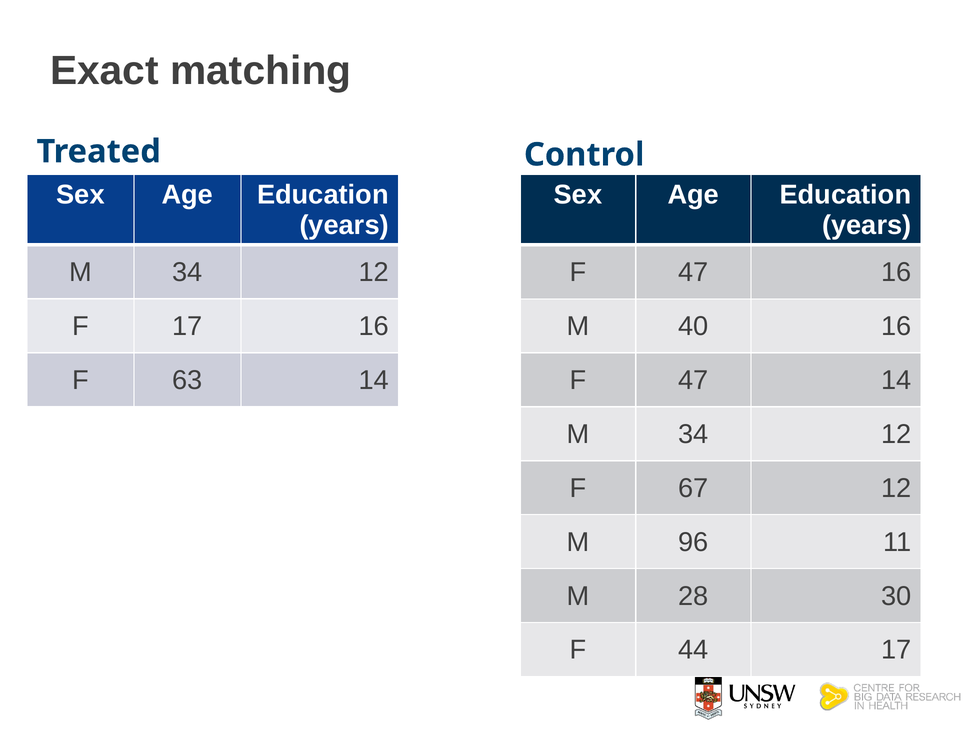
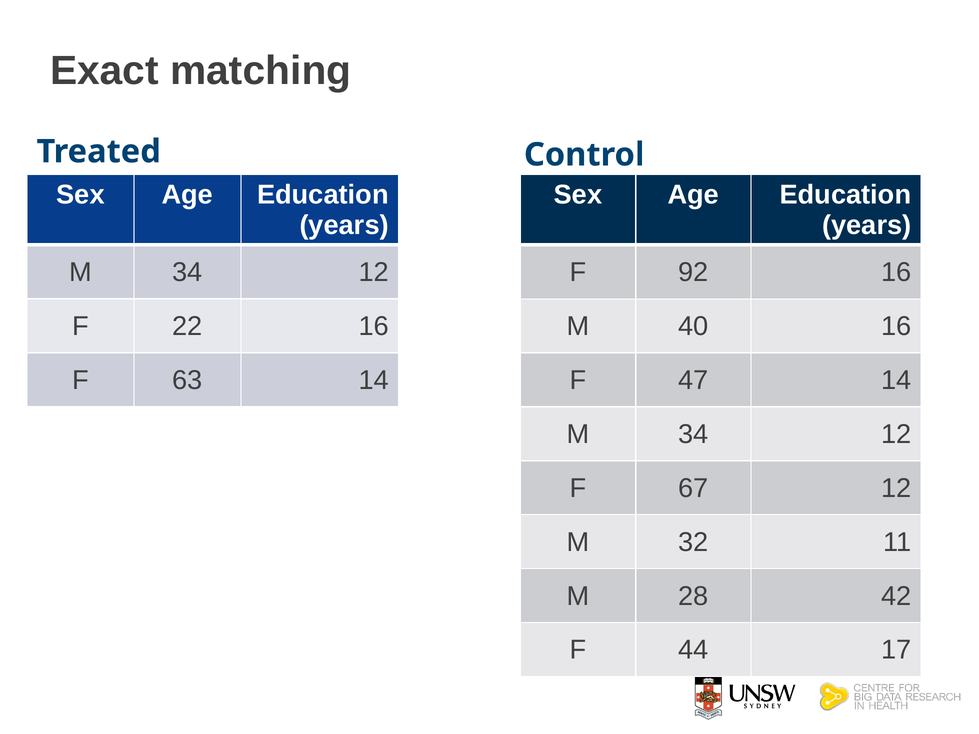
47 at (693, 272): 47 -> 92
F 17: 17 -> 22
96: 96 -> 32
30: 30 -> 42
